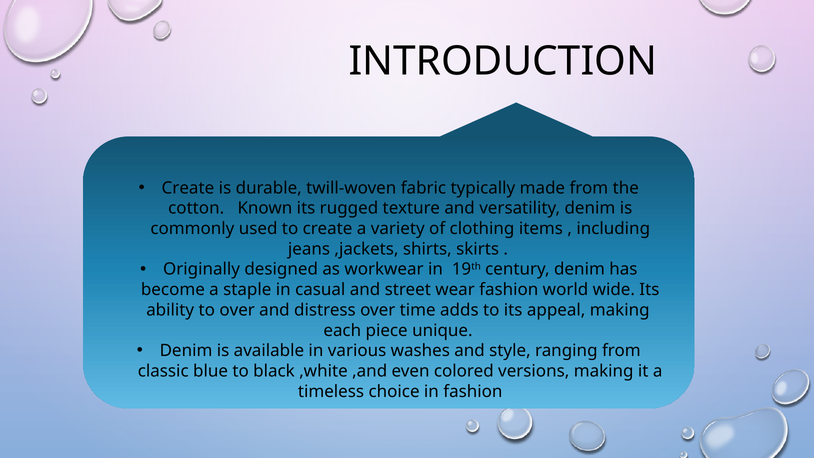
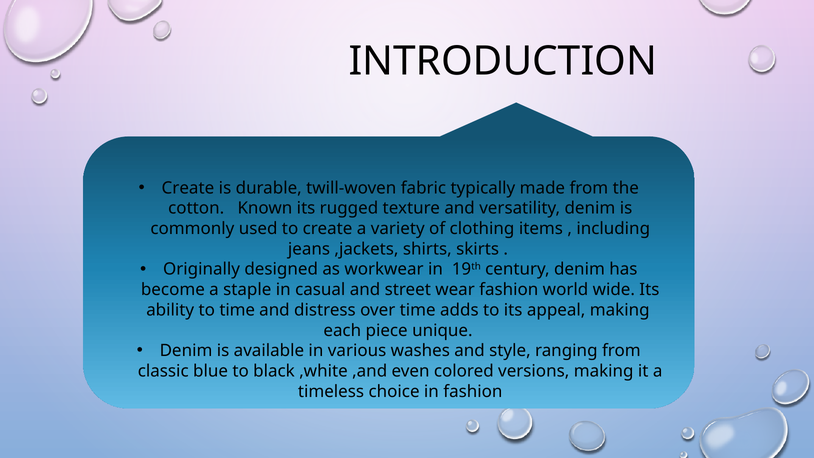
to over: over -> time
